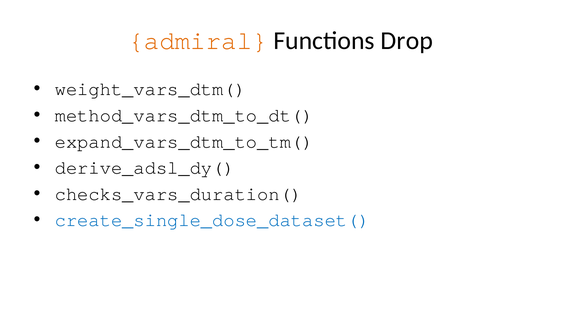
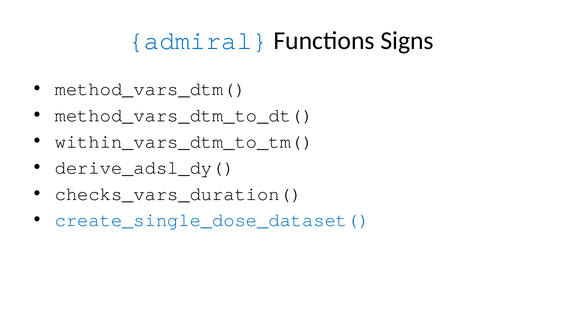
admiral colour: orange -> blue
Drop: Drop -> Signs
weight_vars_dtm(: weight_vars_dtm( -> method_vars_dtm(
expand_vars_dtm_to_tm(: expand_vars_dtm_to_tm( -> within_vars_dtm_to_tm(
